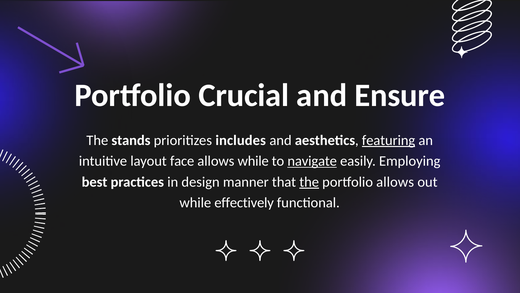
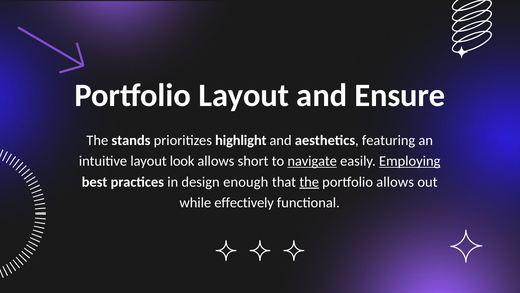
Portfolio Crucial: Crucial -> Layout
includes: includes -> highlight
featuring underline: present -> none
face: face -> look
allows while: while -> short
Employing underline: none -> present
manner: manner -> enough
